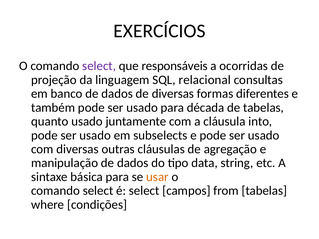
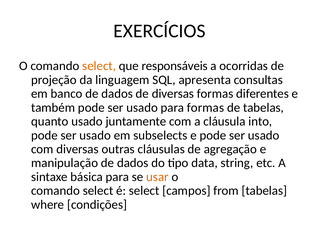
select at (99, 66) colour: purple -> orange
relacional: relacional -> apresenta
para década: década -> formas
